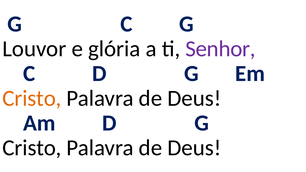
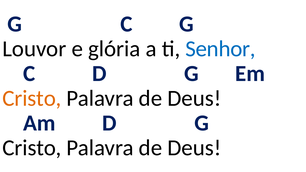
Senhor colour: purple -> blue
